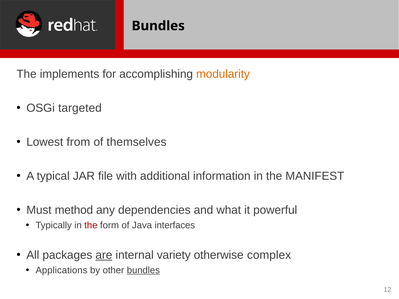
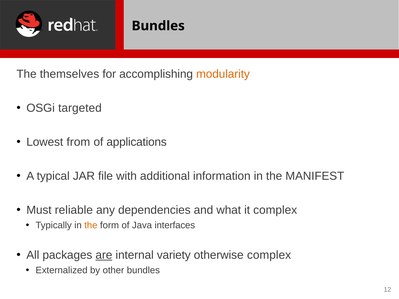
implements: implements -> themselves
themselves: themselves -> applications
method: method -> reliable
it powerful: powerful -> complex
the at (91, 225) colour: red -> orange
Applications: Applications -> Externalized
bundles at (143, 271) underline: present -> none
